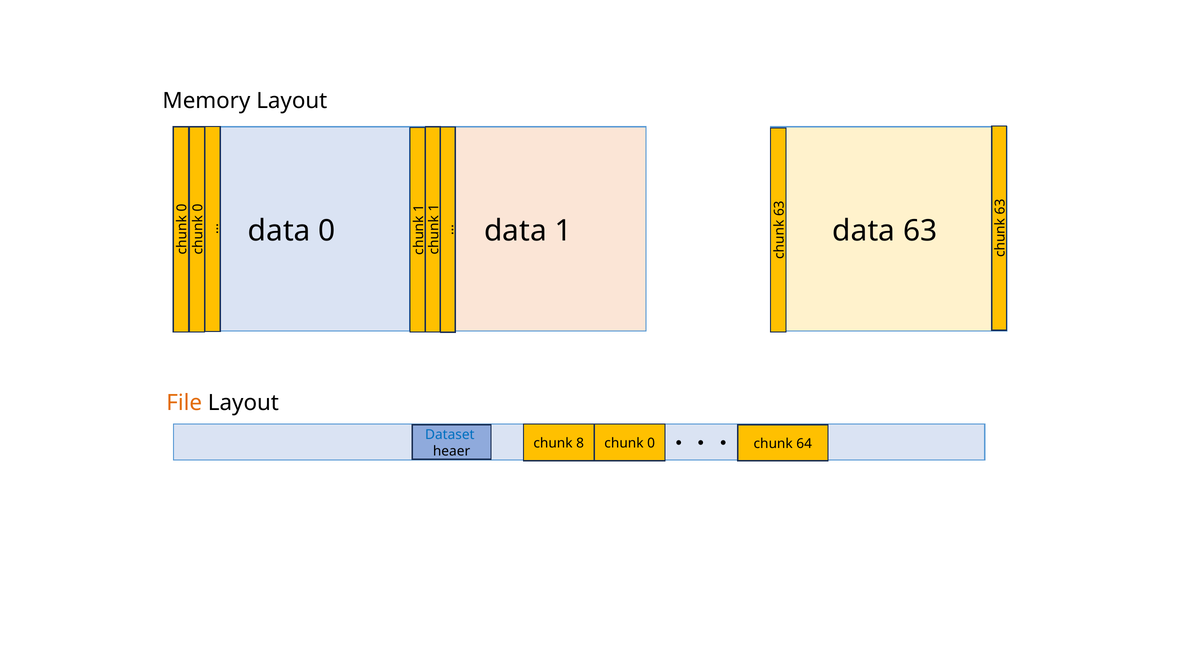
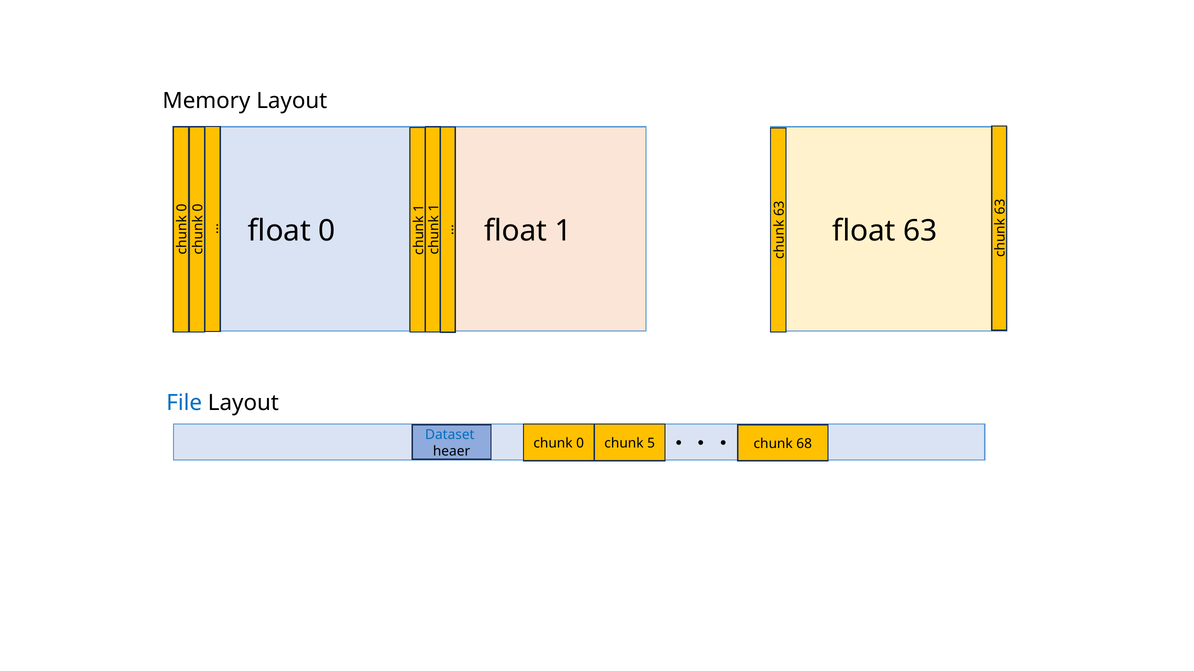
data at (279, 231): data -> float
0 data: data -> float
1 data: data -> float
File colour: orange -> blue
chunk 8: 8 -> 0
chunk 0: 0 -> 5
64: 64 -> 68
